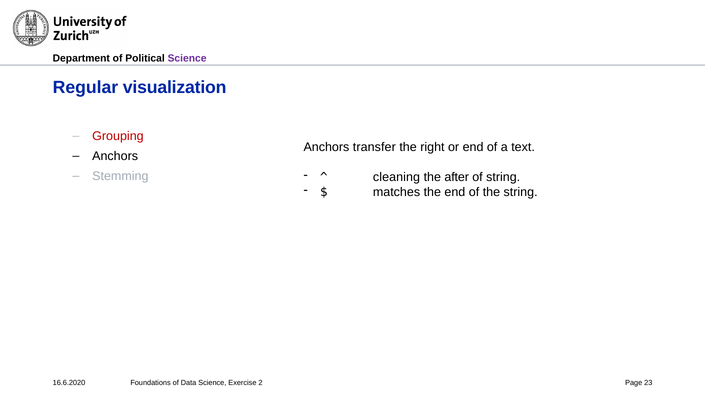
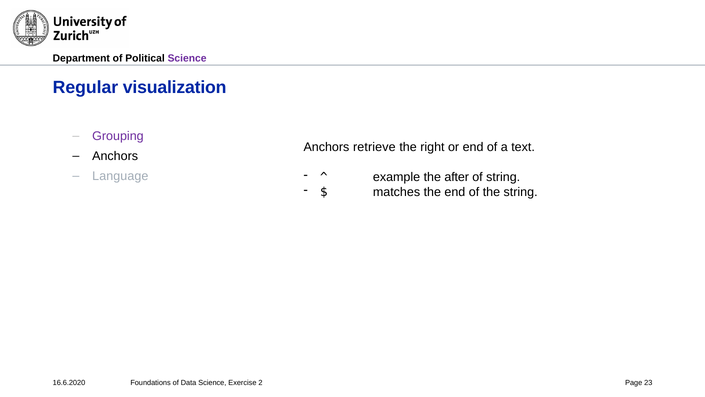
Grouping colour: red -> purple
transfer: transfer -> retrieve
Stemming: Stemming -> Language
cleaning: cleaning -> example
